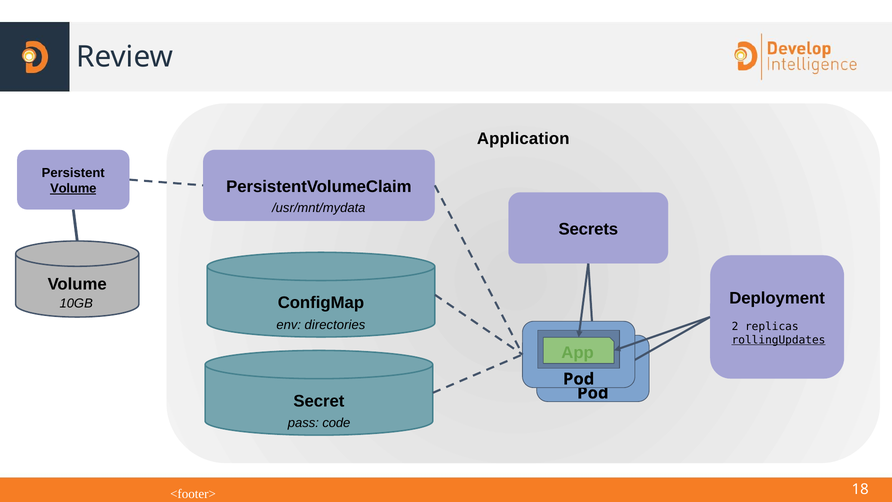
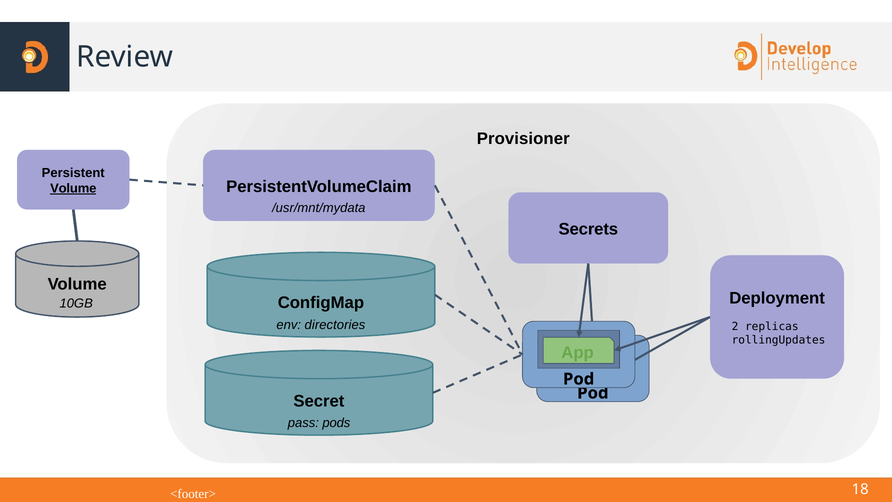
Application: Application -> Provisioner
rollingUpdates underline: present -> none
code: code -> pods
